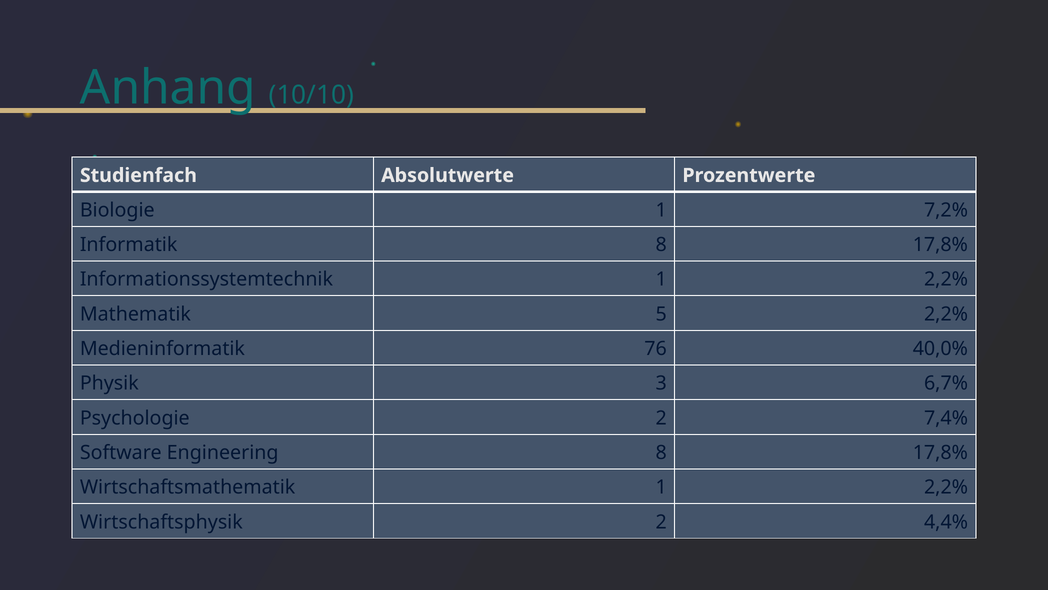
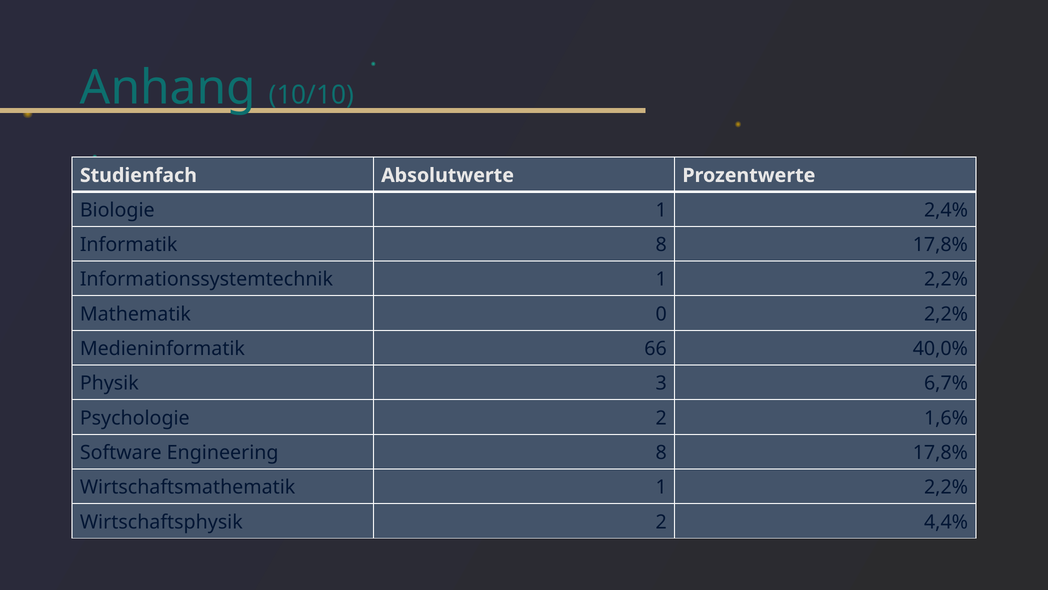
7,2%: 7,2% -> 2,4%
5: 5 -> 0
76: 76 -> 66
7,4%: 7,4% -> 1,6%
